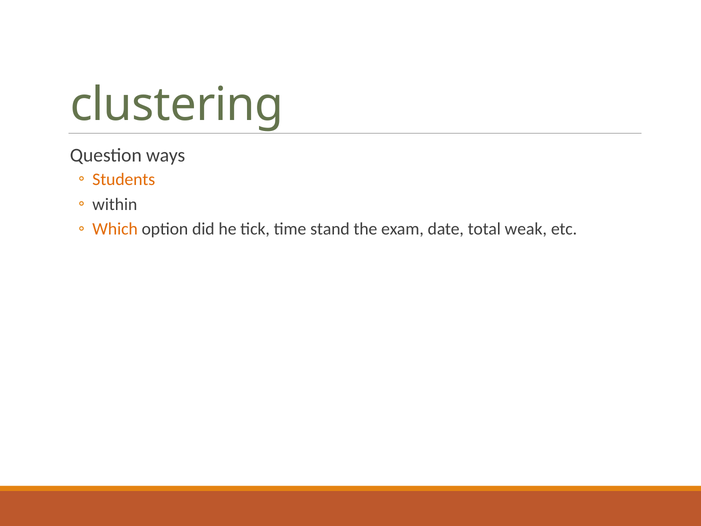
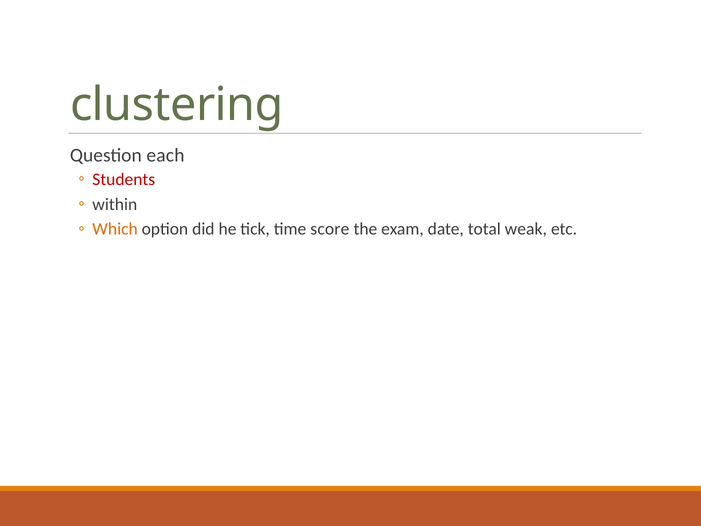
ways: ways -> each
Students colour: orange -> red
stand: stand -> score
